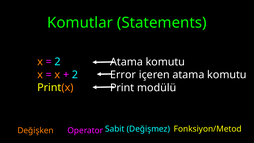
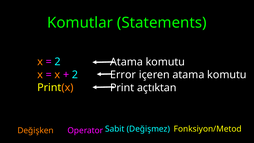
modülü: modülü -> açtıktan
